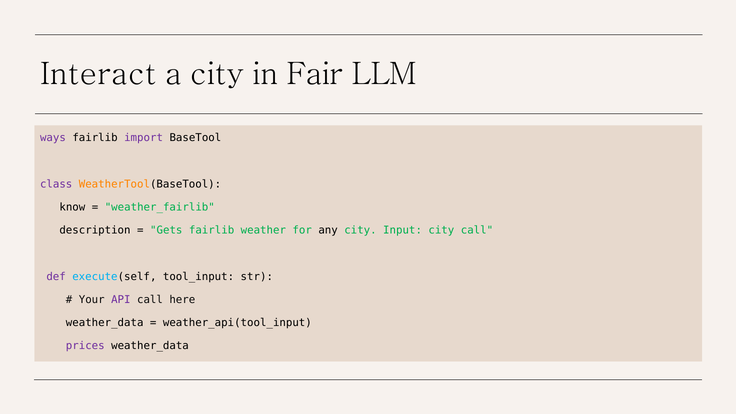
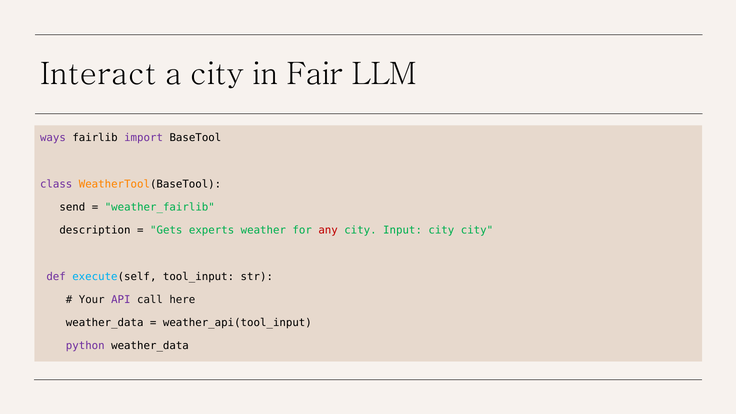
know: know -> send
Gets fairlib: fairlib -> experts
any colour: black -> red
city call: call -> city
prices: prices -> python
